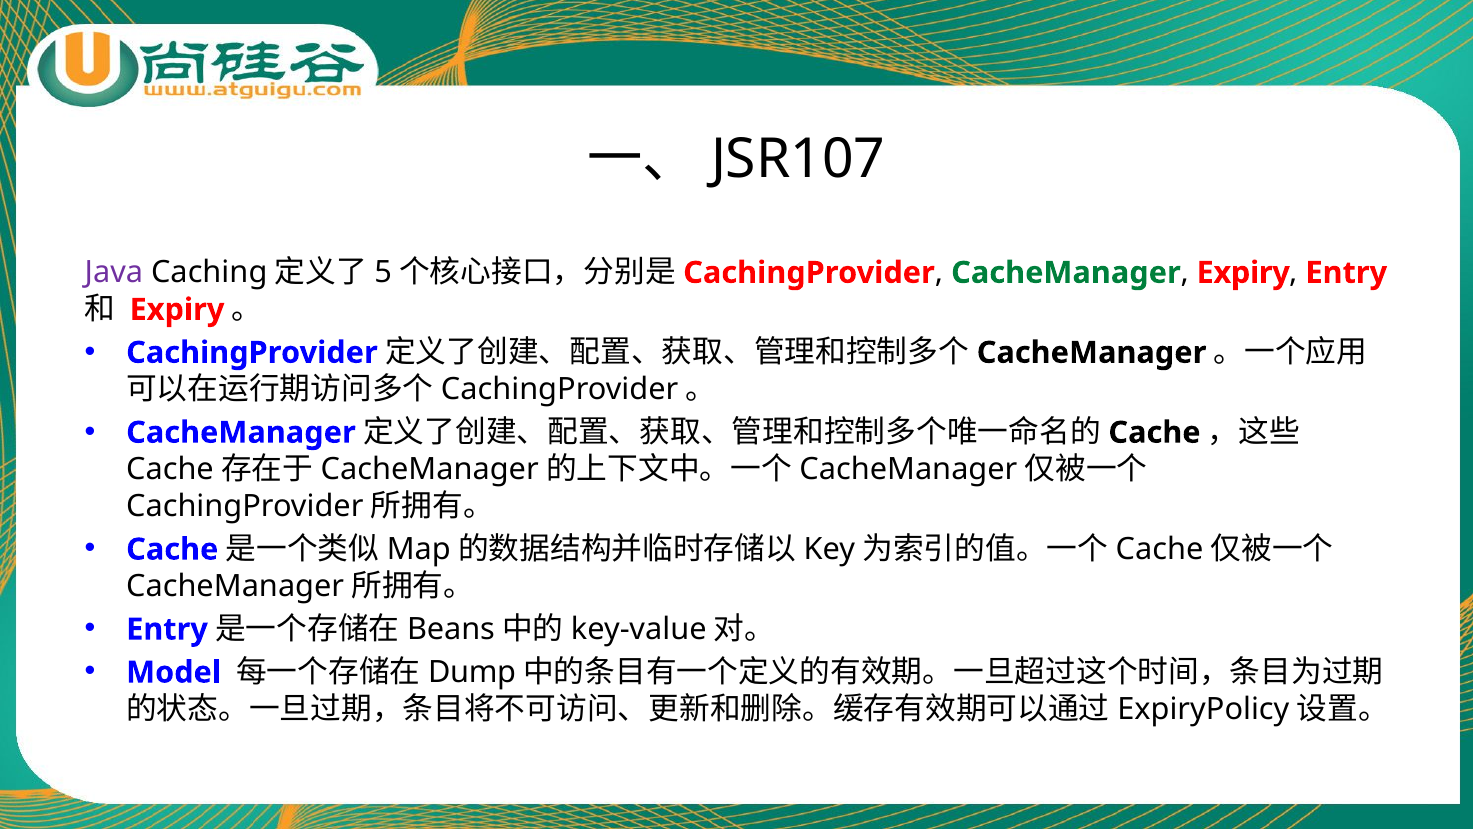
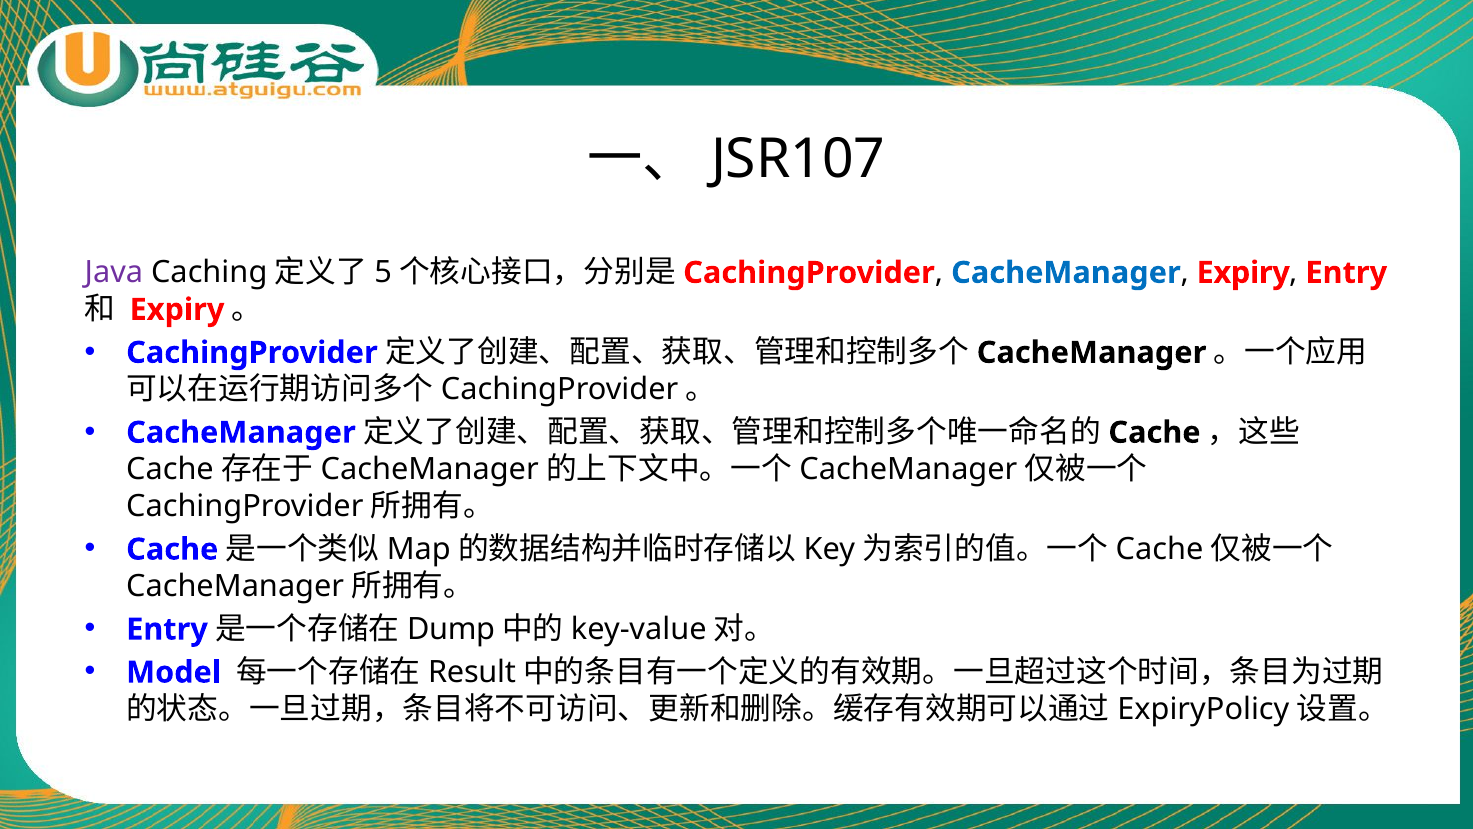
CacheManager at (1066, 273) colour: green -> blue
Beans: Beans -> Dump
Dump: Dump -> Result
